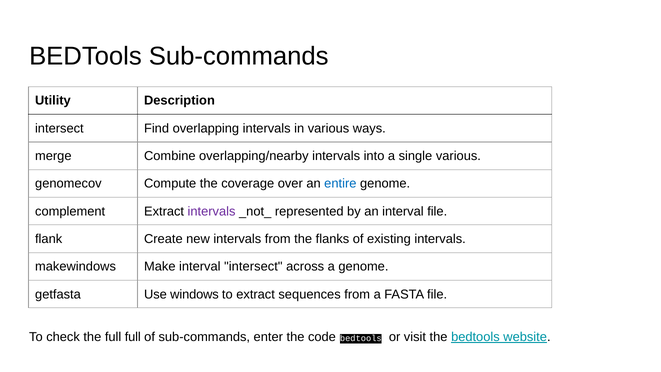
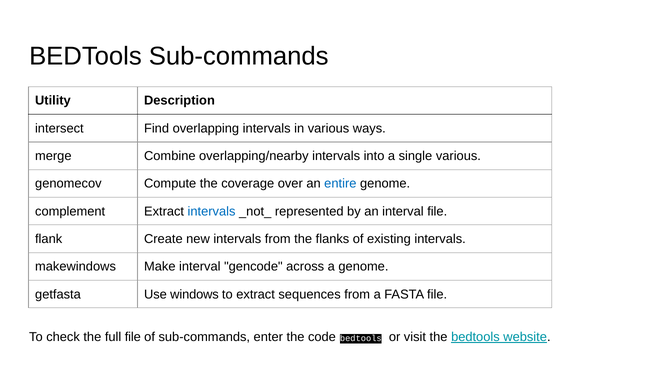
intervals at (212, 211) colour: purple -> blue
interval intersect: intersect -> gencode
full full: full -> file
